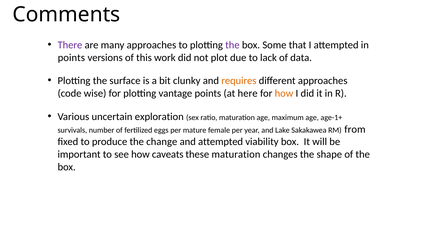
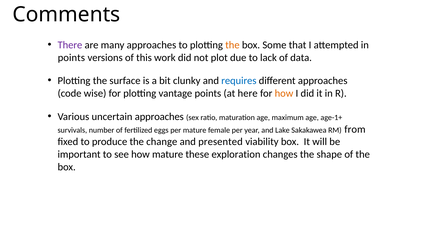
the at (232, 45) colour: purple -> orange
requires colour: orange -> blue
uncertain exploration: exploration -> approaches
and attempted: attempted -> presented
how caveats: caveats -> mature
these maturation: maturation -> exploration
